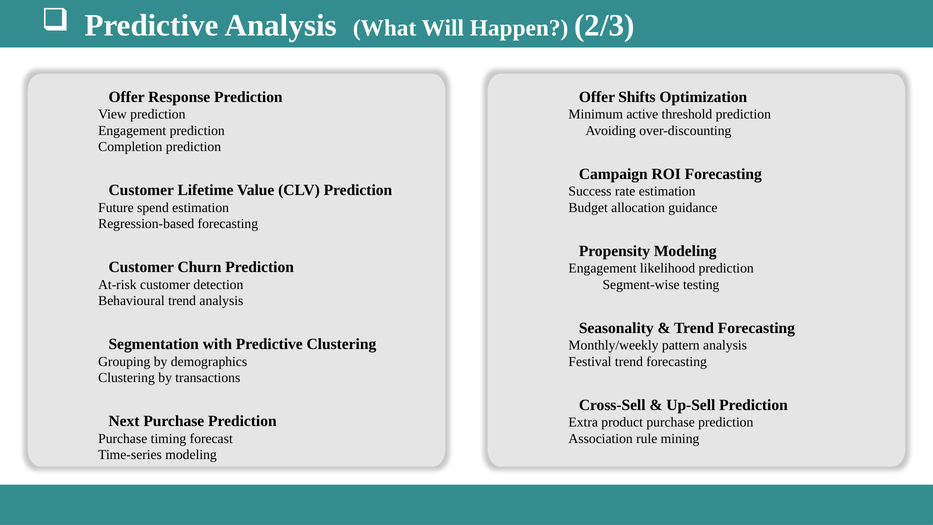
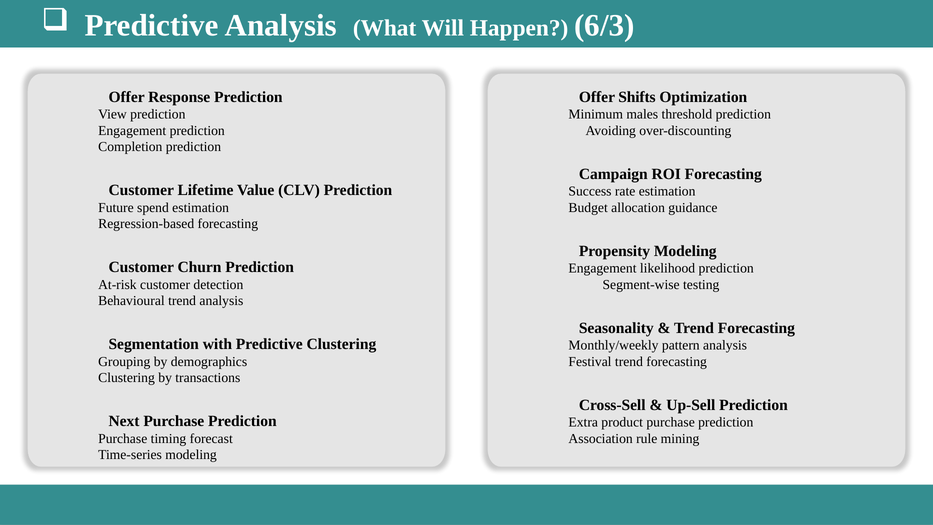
2/3: 2/3 -> 6/3
active: active -> males
